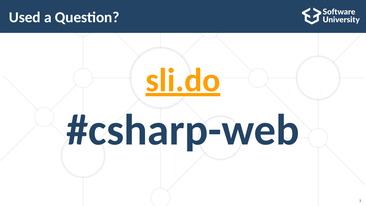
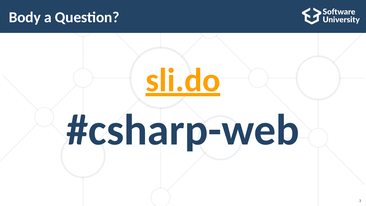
Used: Used -> Body
